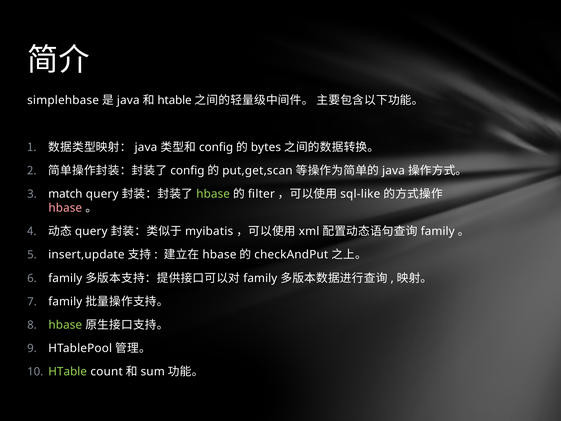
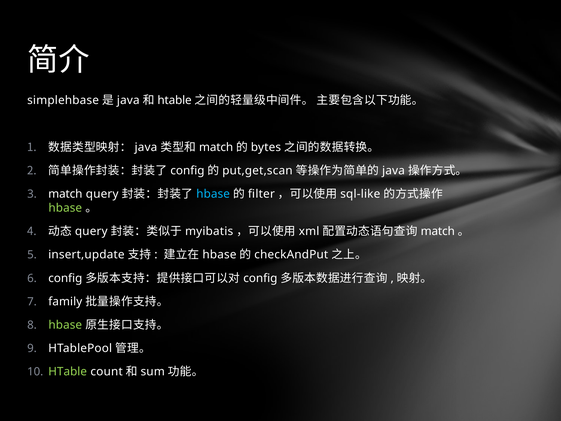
config at (216, 147): config -> match
hbase at (213, 194) colour: light green -> light blue
hbase at (65, 208) colour: pink -> light green
family at (438, 231): family -> match
family at (65, 278): family -> config
family at (260, 278): family -> config
